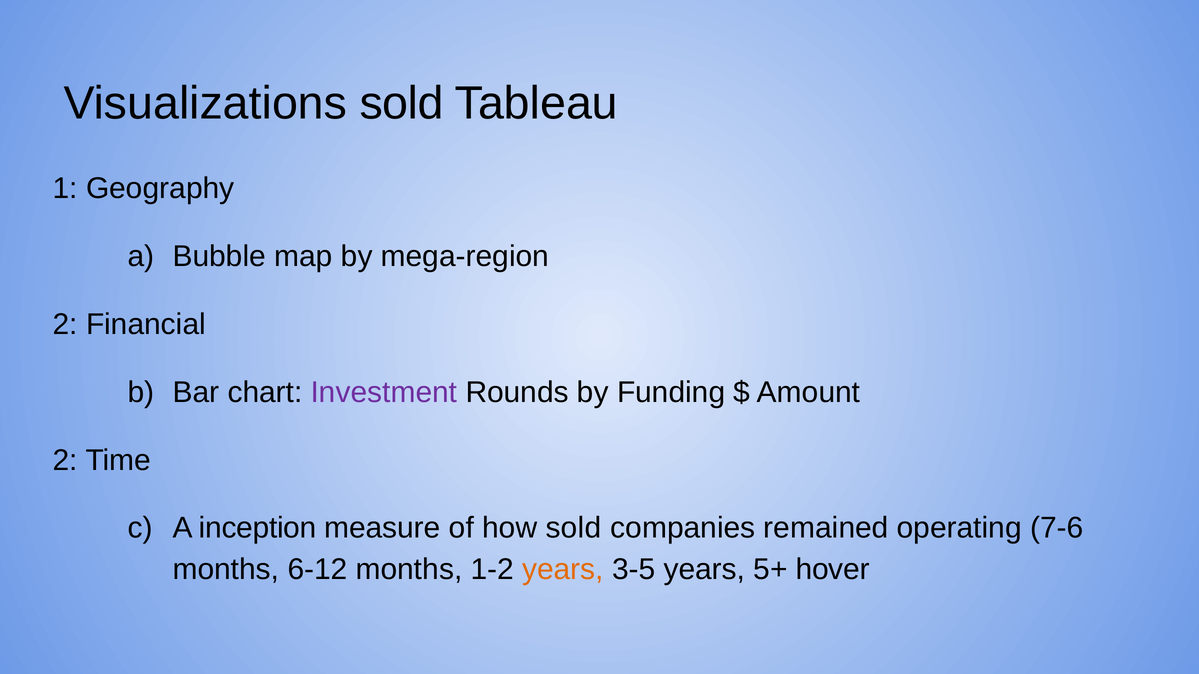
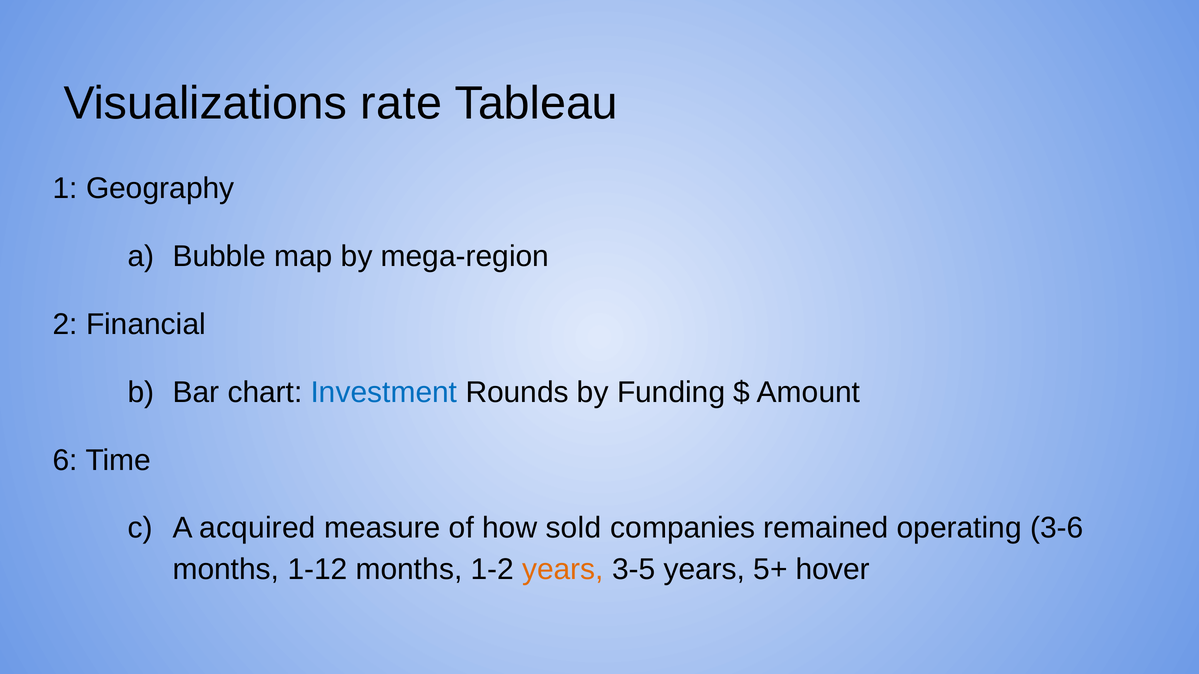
Visualizations sold: sold -> rate
Investment colour: purple -> blue
2 at (65, 460): 2 -> 6
inception: inception -> acquired
7-6: 7-6 -> 3-6
6-12: 6-12 -> 1-12
